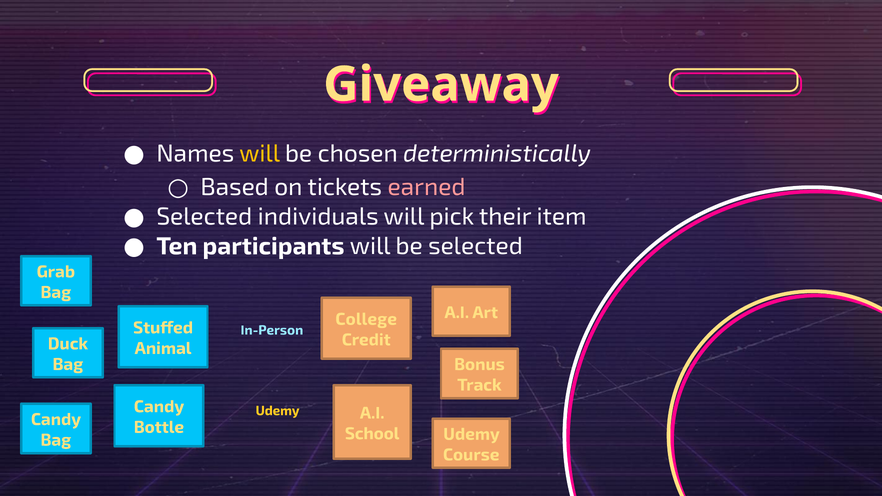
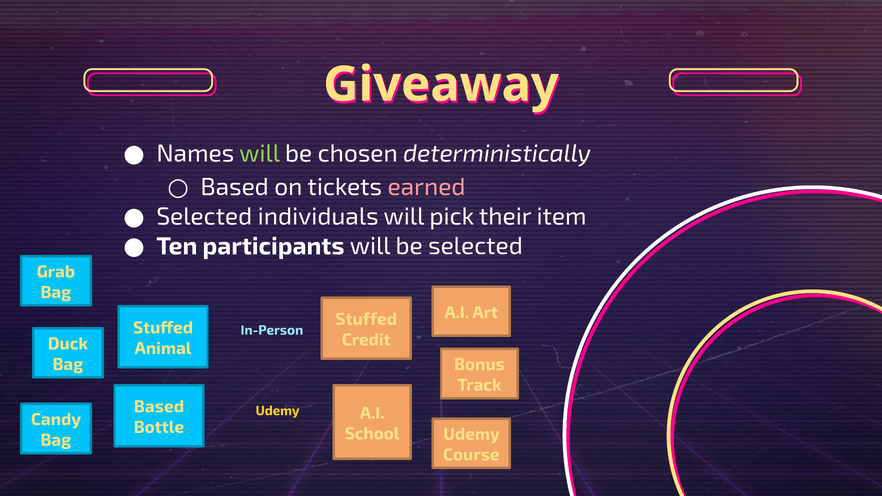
will at (260, 154) colour: yellow -> light green
College at (366, 319): College -> Stuffed
Candy at (159, 407): Candy -> Based
